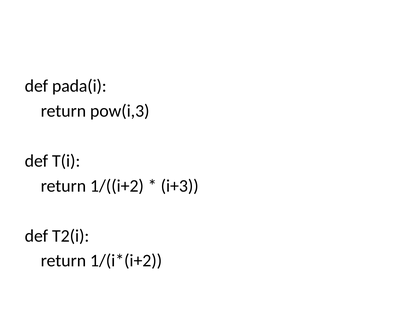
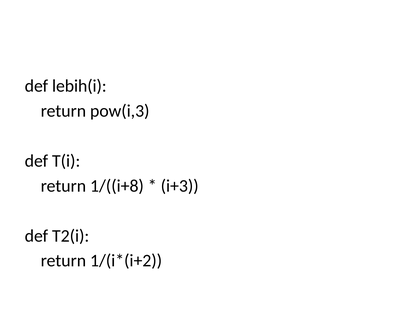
pada(i: pada(i -> lebih(i
1/((i+2: 1/((i+2 -> 1/((i+8
